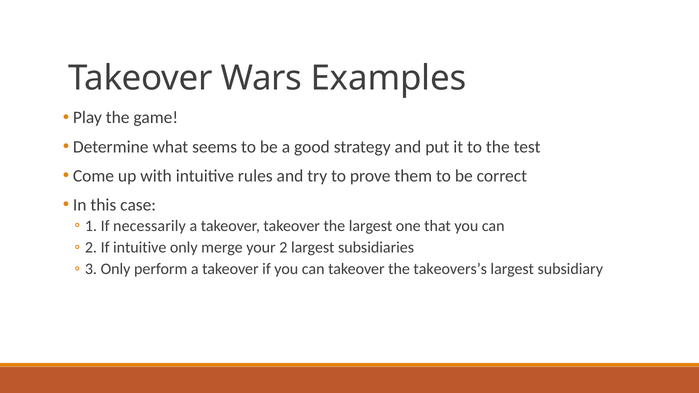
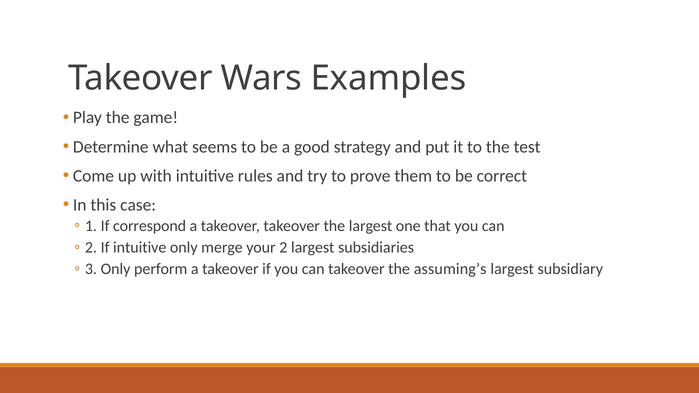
necessarily: necessarily -> correspond
takeovers’s: takeovers’s -> assuming’s
